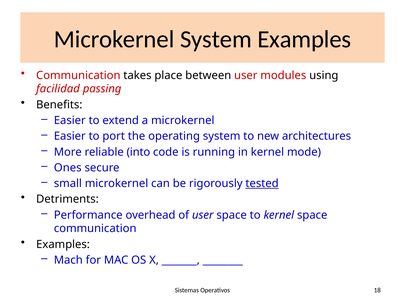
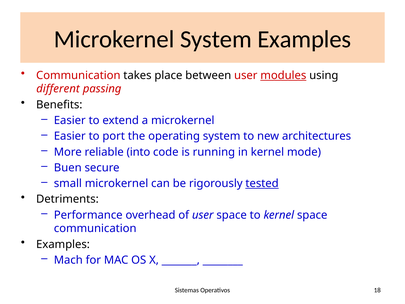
modules underline: none -> present
facilidad: facilidad -> different
Ones: Ones -> Buen
